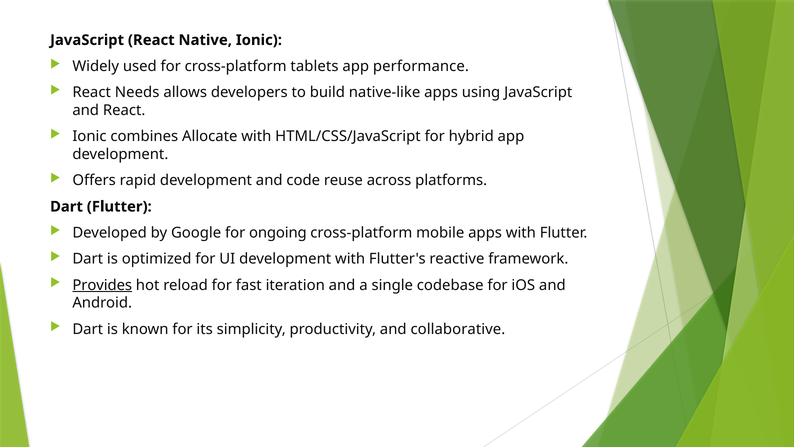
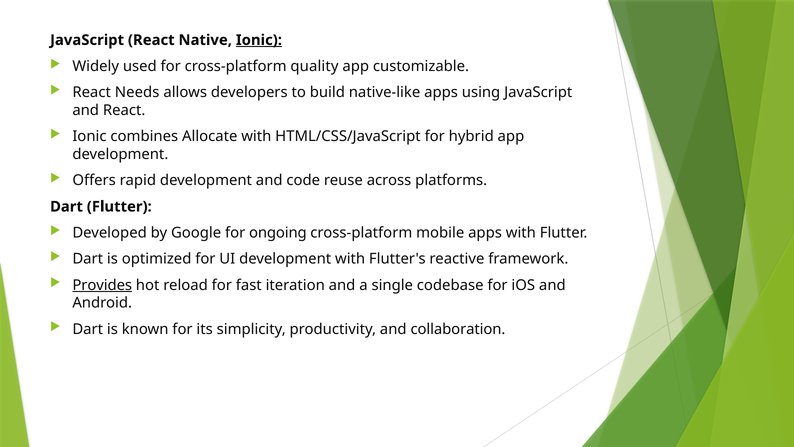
Ionic at (259, 40) underline: none -> present
tablets: tablets -> quality
performance: performance -> customizable
collaborative: collaborative -> collaboration
